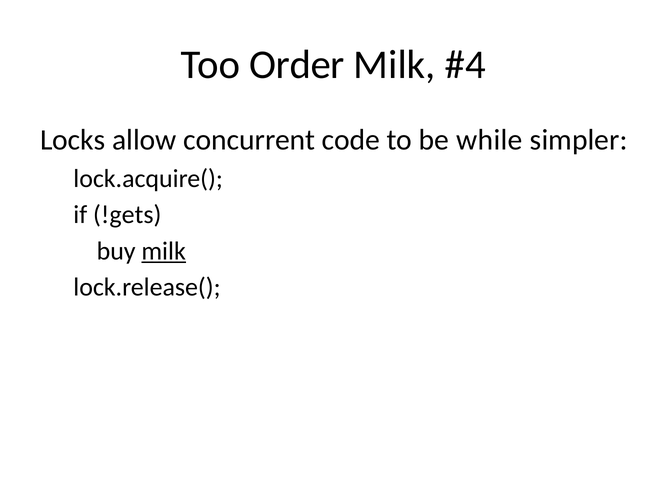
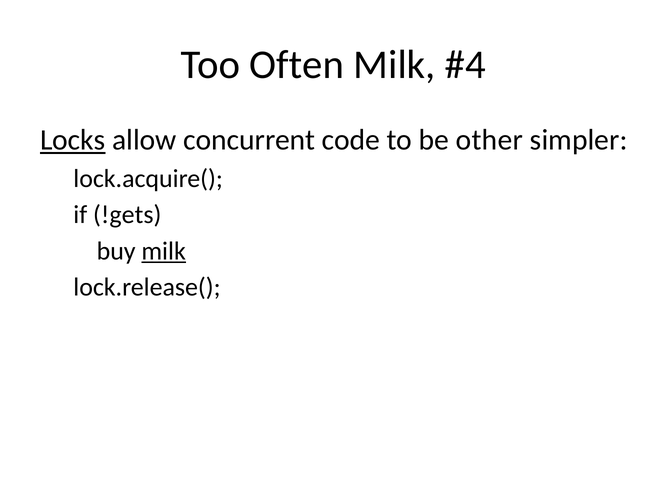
Order: Order -> Often
Locks underline: none -> present
while: while -> other
